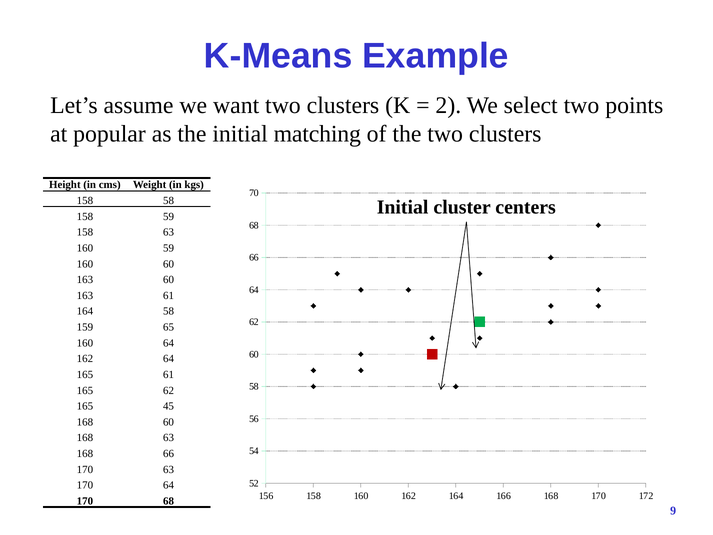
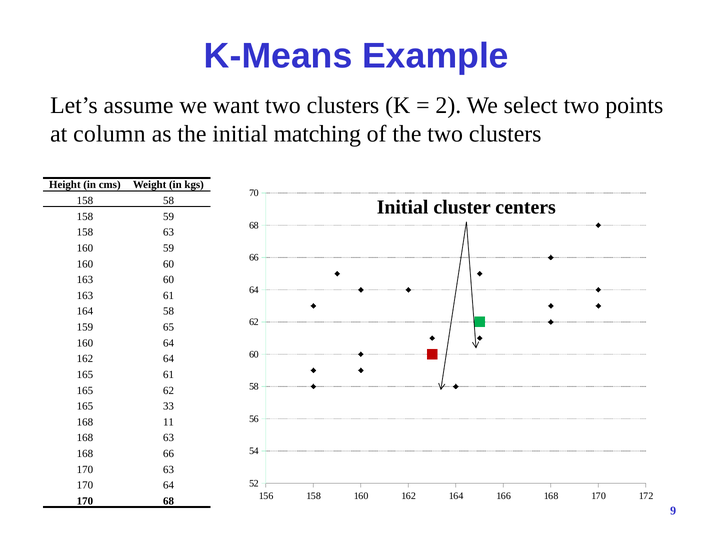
popular: popular -> column
45: 45 -> 33
168 60: 60 -> 11
